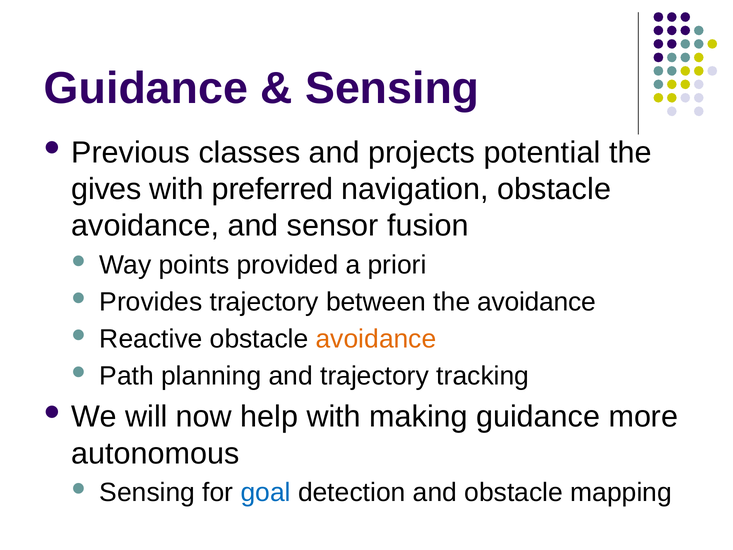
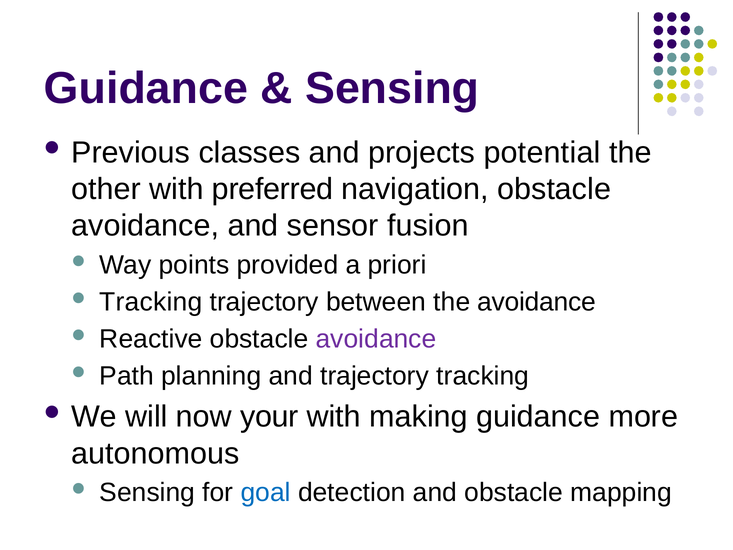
gives: gives -> other
Provides at (151, 302): Provides -> Tracking
avoidance at (376, 339) colour: orange -> purple
help: help -> your
